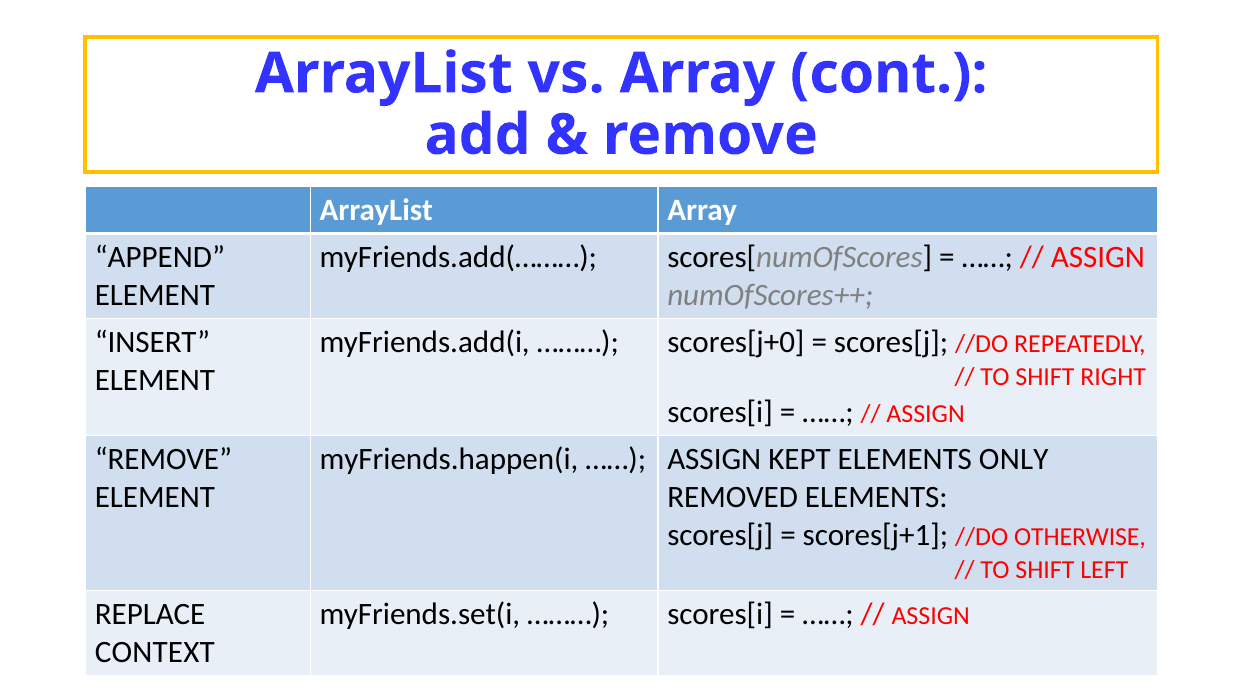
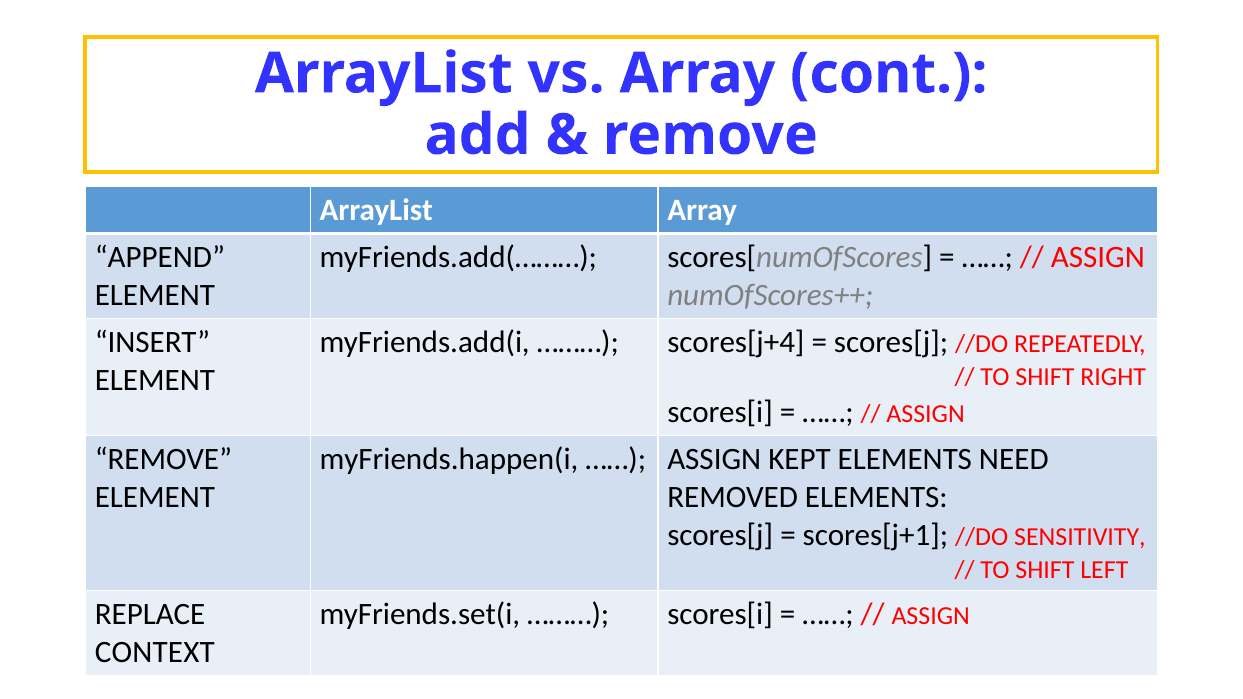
scores[j+0: scores[j+0 -> scores[j+4
ONLY: ONLY -> NEED
OTHERWISE: OTHERWISE -> SENSITIVITY
